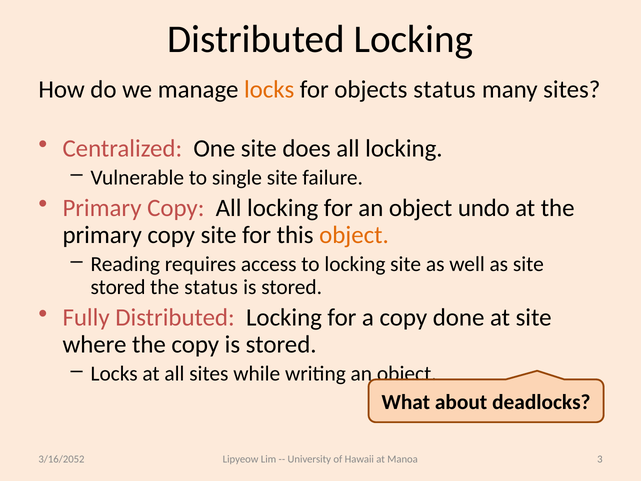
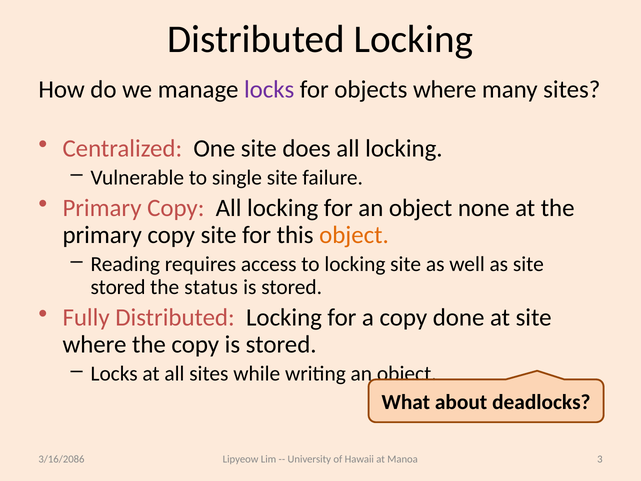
locks at (269, 89) colour: orange -> purple
objects status: status -> where
undo: undo -> none
3/16/2052: 3/16/2052 -> 3/16/2086
